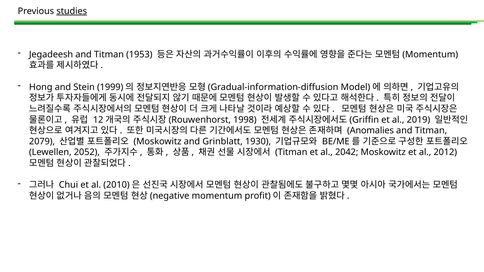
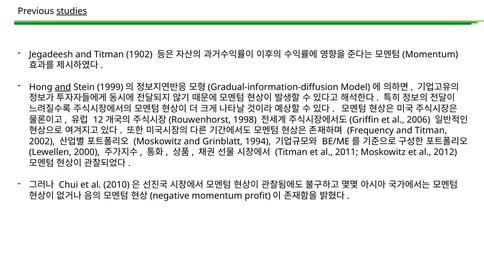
1953: 1953 -> 1902
and at (63, 87) underline: none -> present
2019: 2019 -> 2006
Anomalies: Anomalies -> Frequency
2079: 2079 -> 2002
1930: 1930 -> 1994
2052: 2052 -> 2000
2042: 2042 -> 2011
